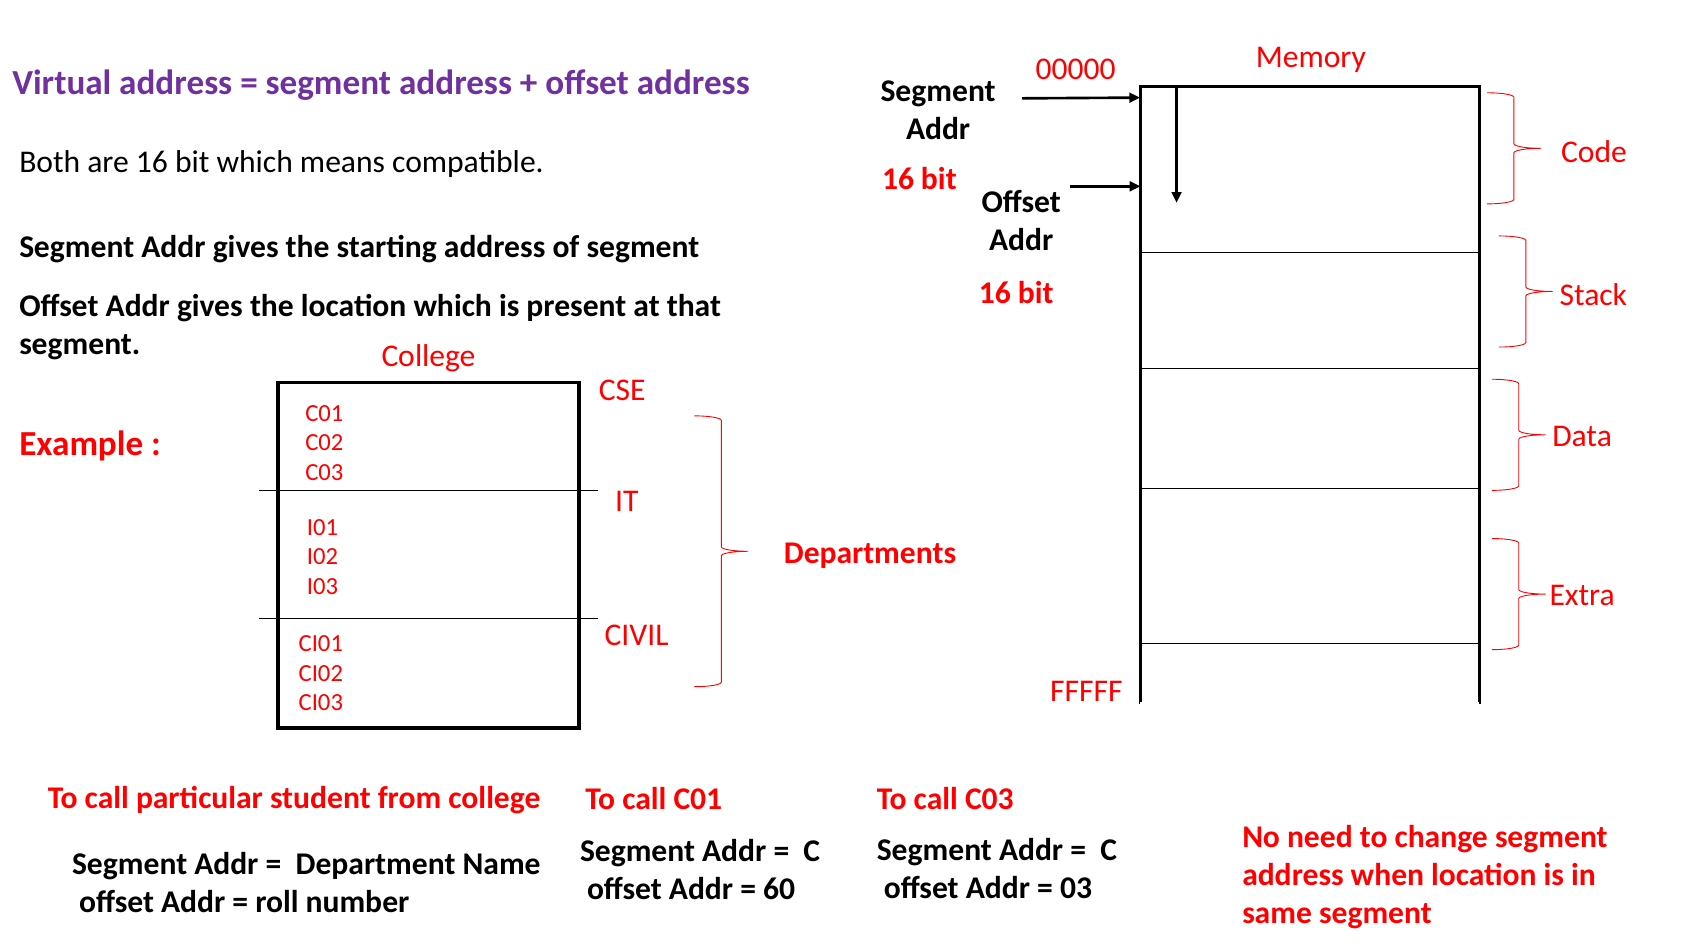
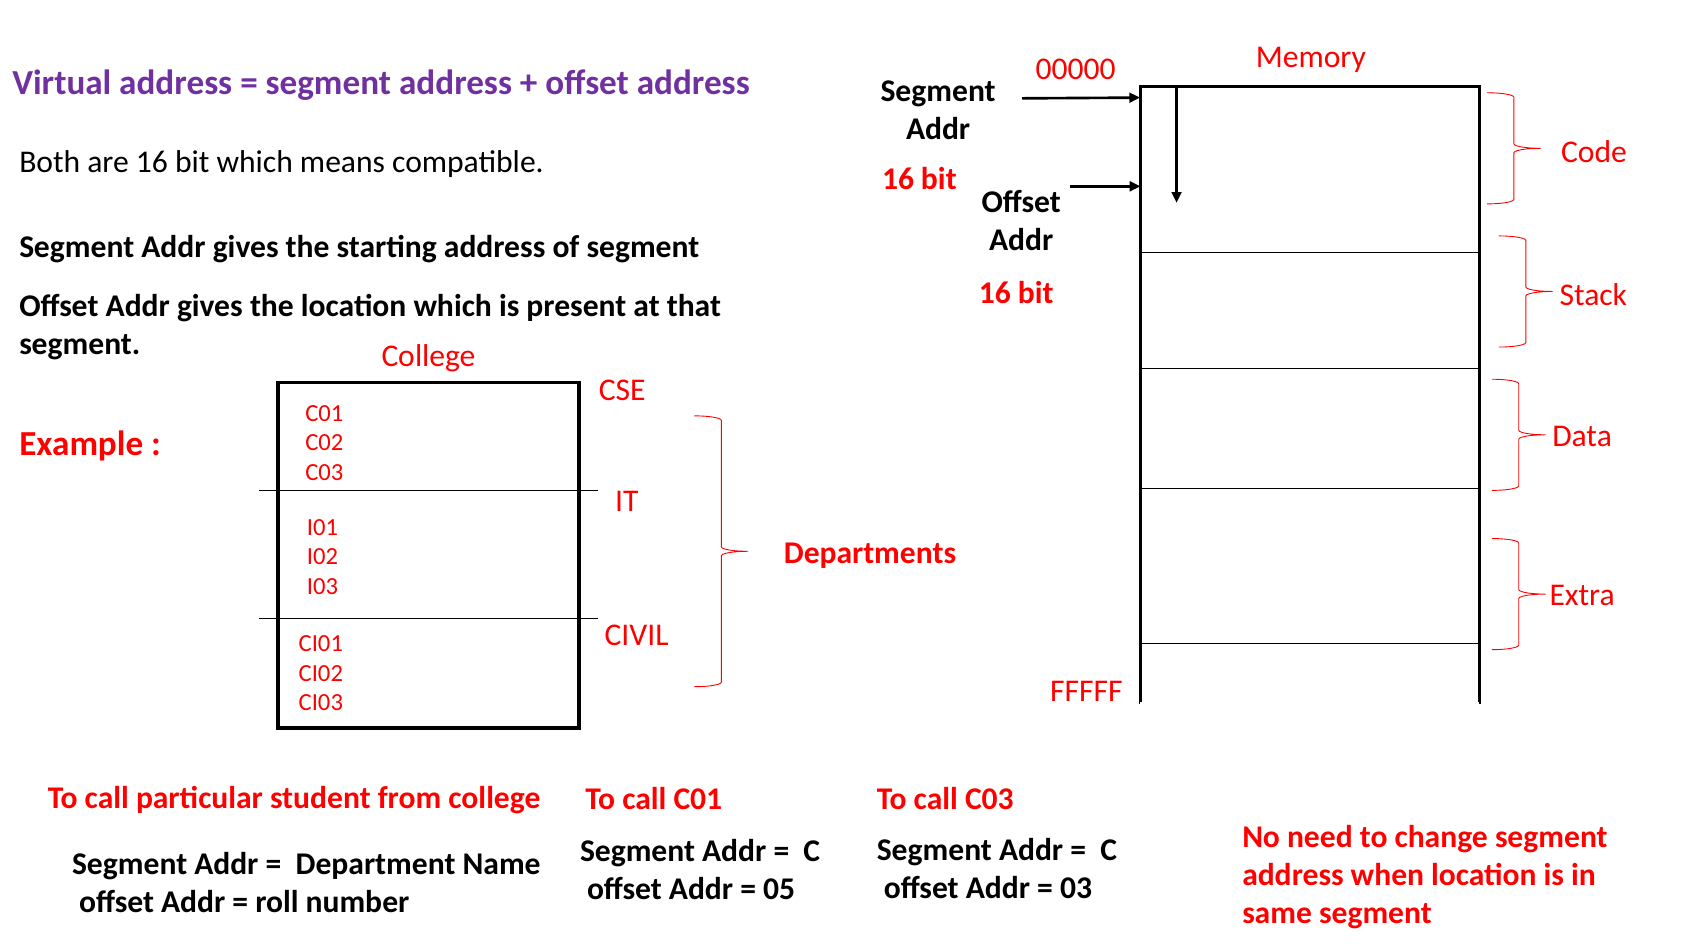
60: 60 -> 05
